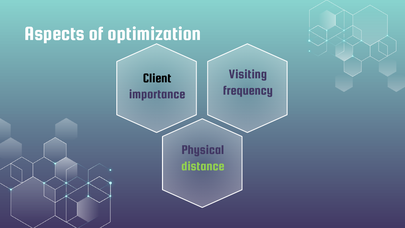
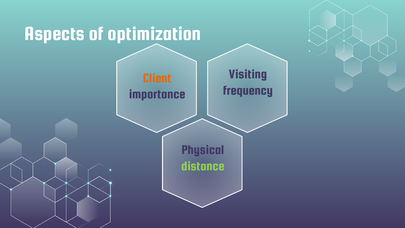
Client colour: black -> orange
